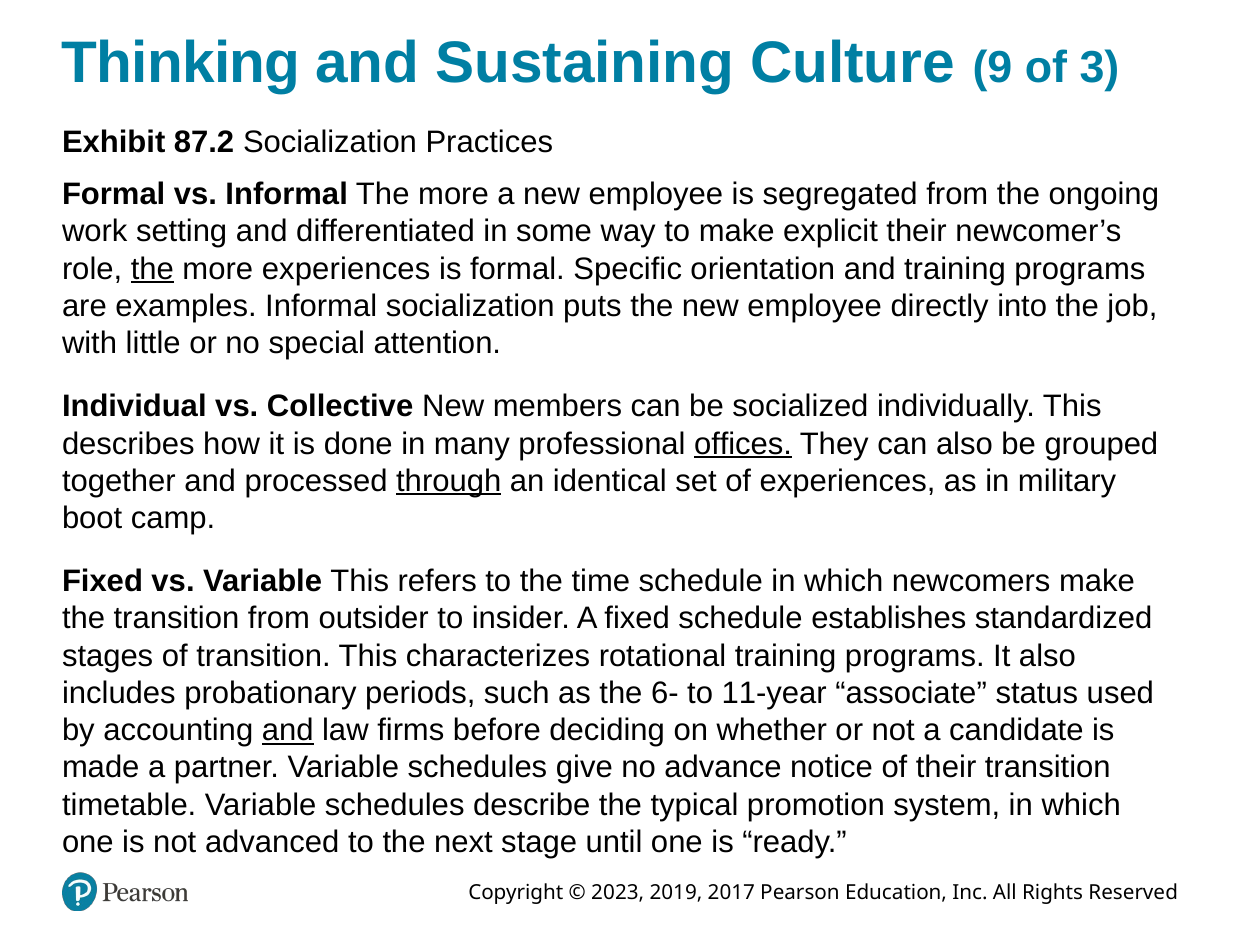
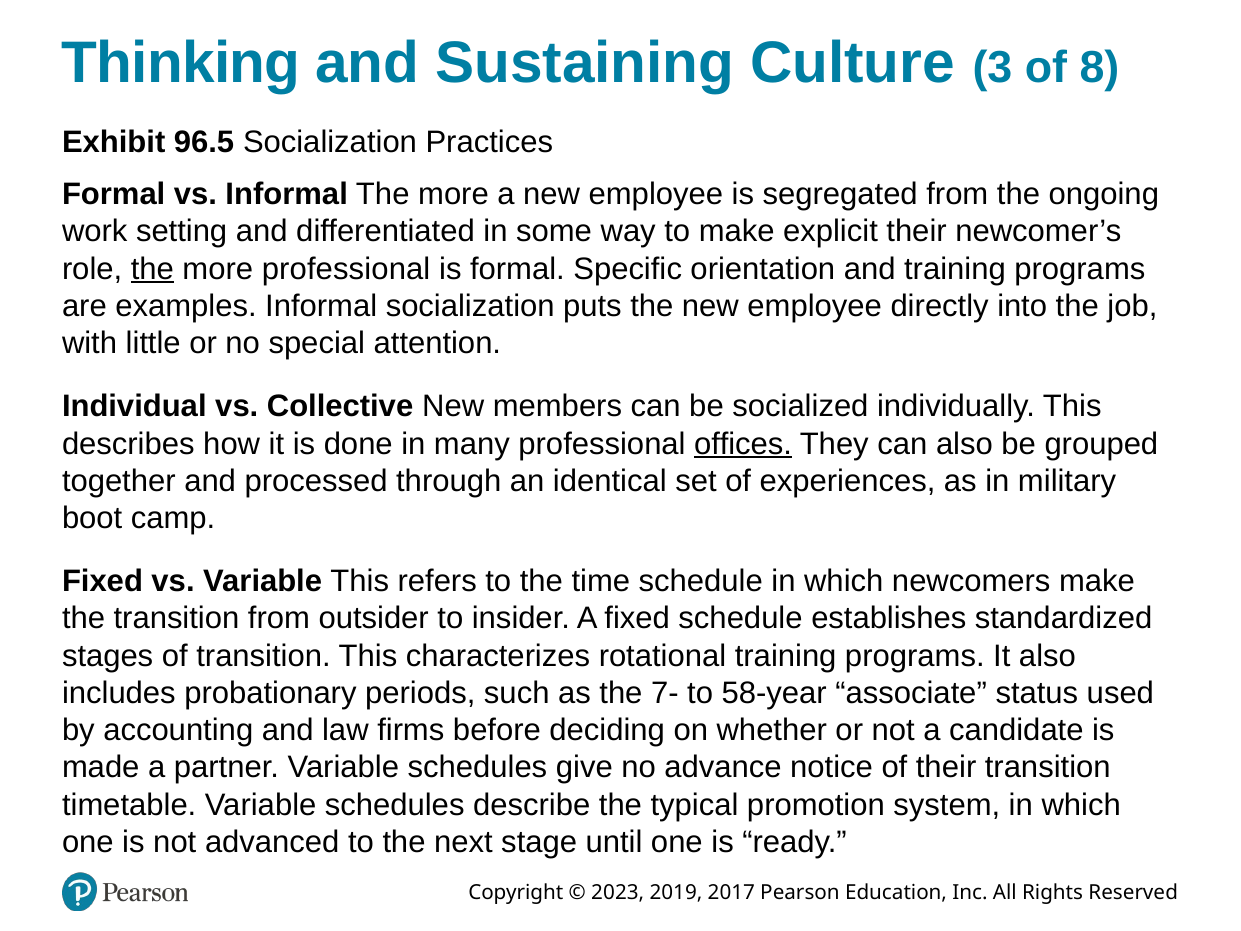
9: 9 -> 3
3: 3 -> 8
87.2: 87.2 -> 96.5
more experiences: experiences -> professional
through underline: present -> none
6-: 6- -> 7-
11-year: 11-year -> 58-year
and at (288, 730) underline: present -> none
